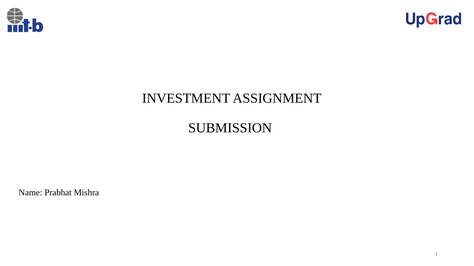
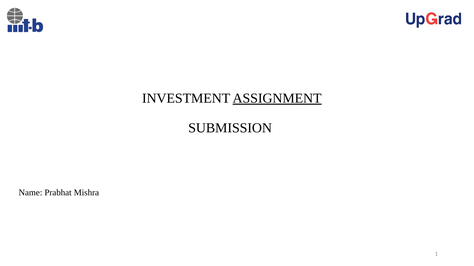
ASSIGNMENT underline: none -> present
